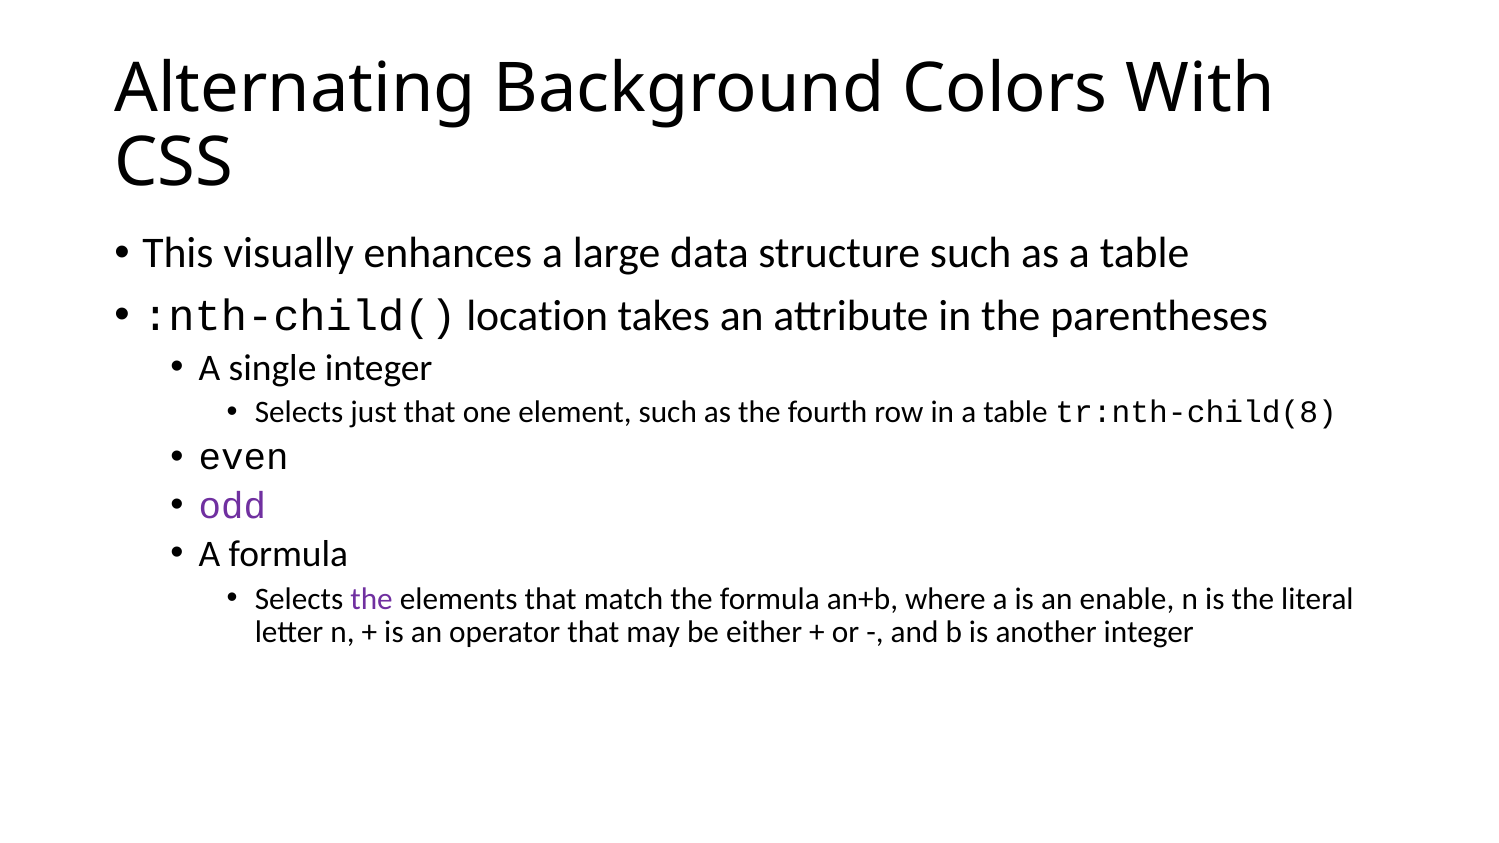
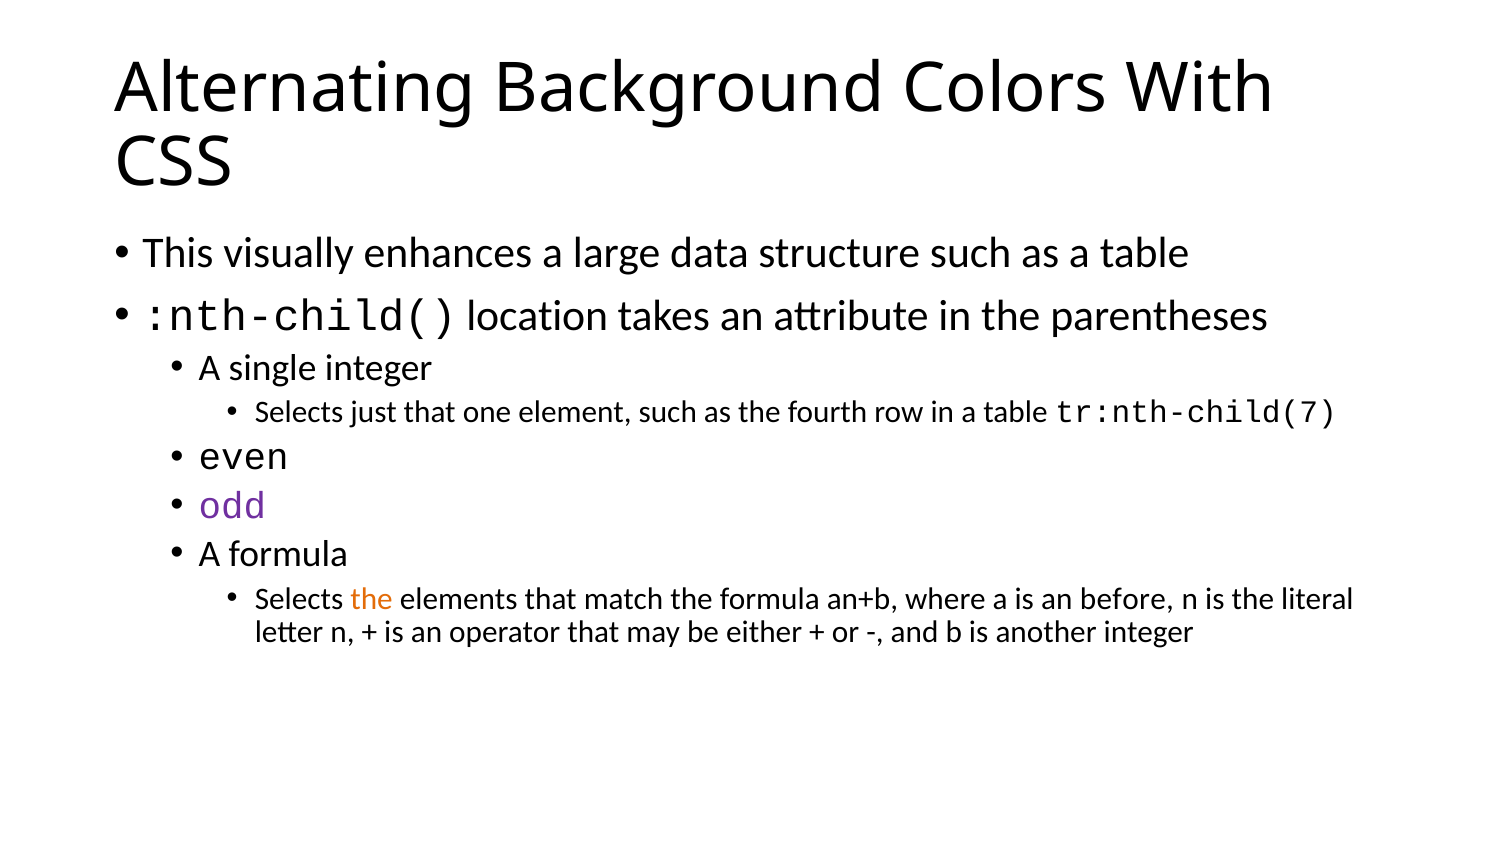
tr:nth-child(8: tr:nth-child(8 -> tr:nth-child(7
the at (372, 599) colour: purple -> orange
enable: enable -> before
